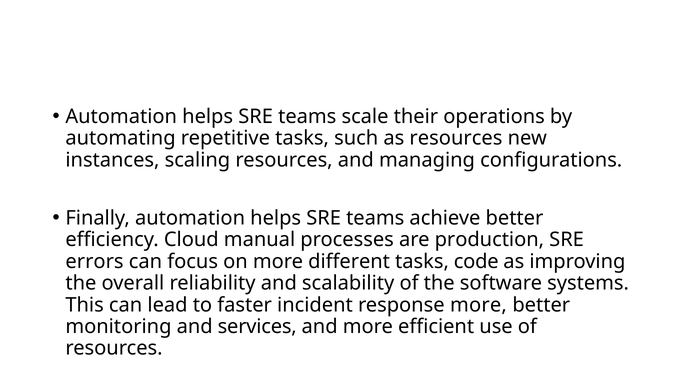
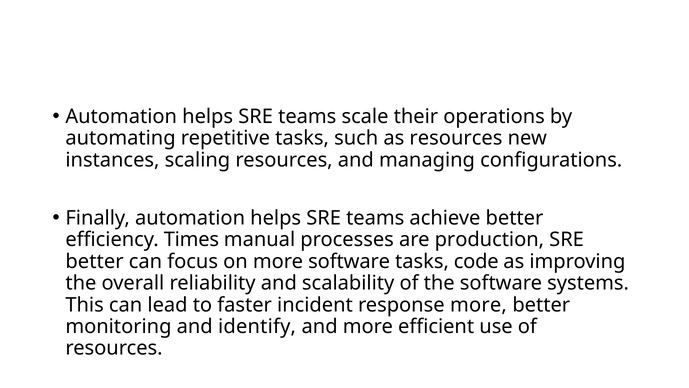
Cloud: Cloud -> Times
errors at (95, 261): errors -> better
more different: different -> software
services: services -> identify
